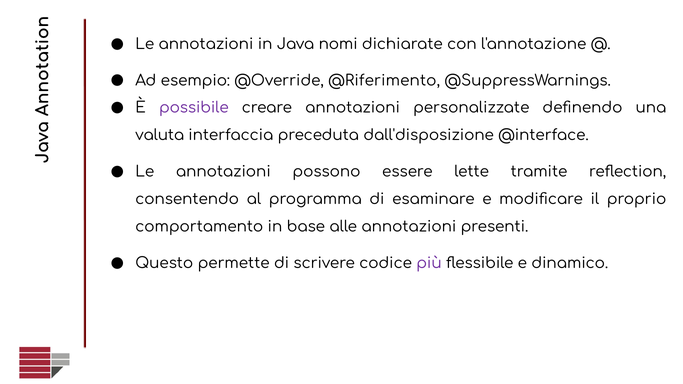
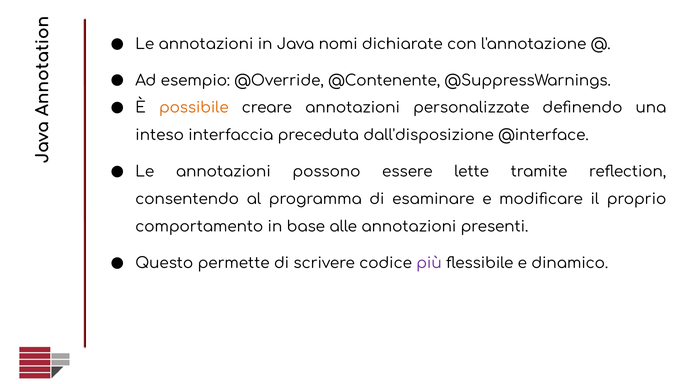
@Riferimento: @Riferimento -> @Contenente
possibile colour: purple -> orange
valuta: valuta -> inteso
